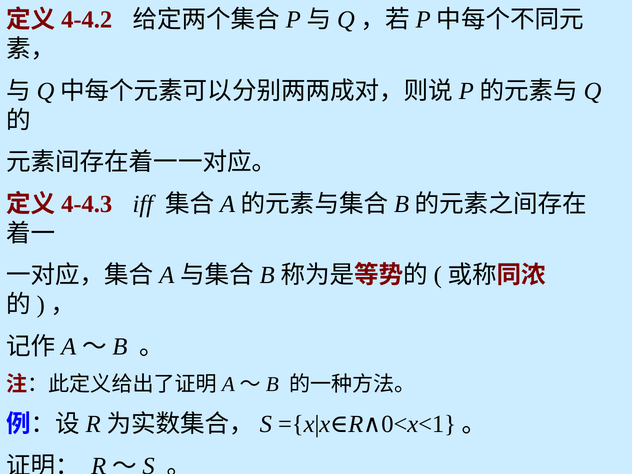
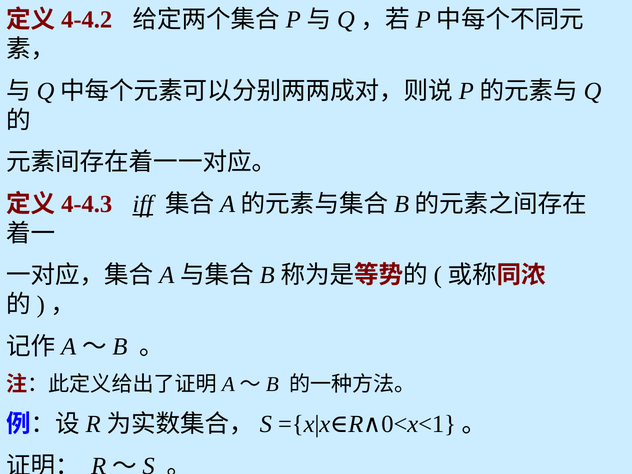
iff underline: none -> present
